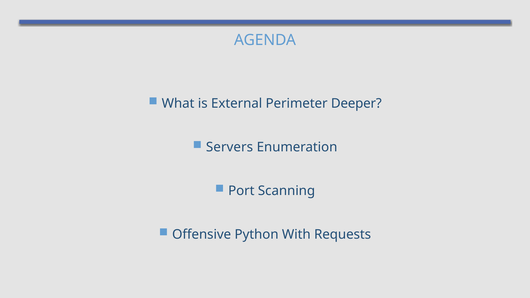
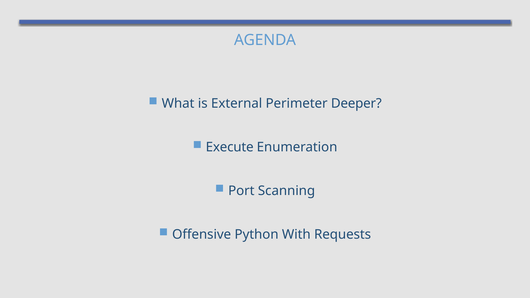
Servers: Servers -> Execute
